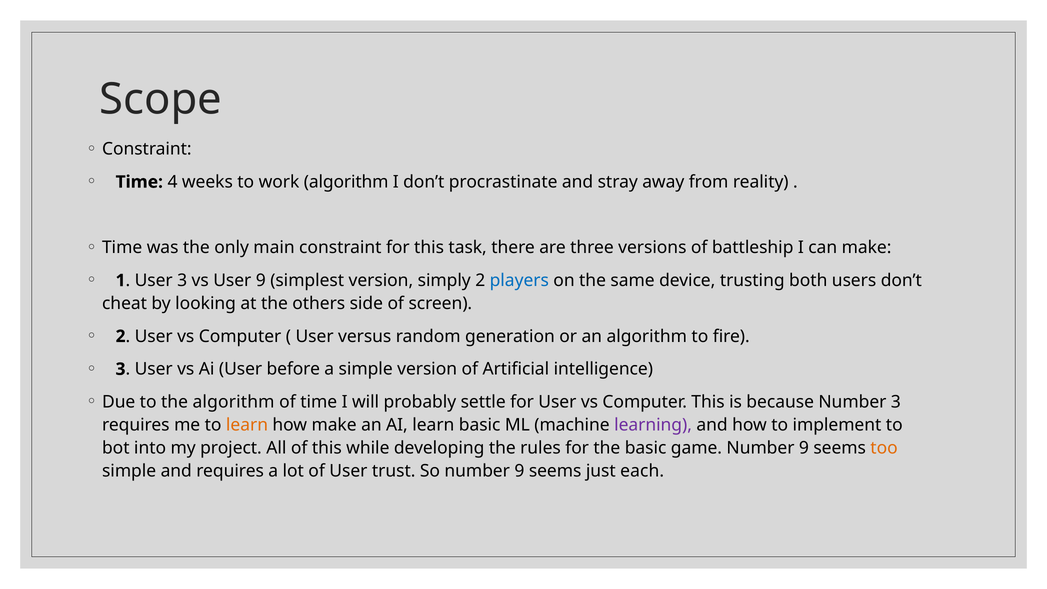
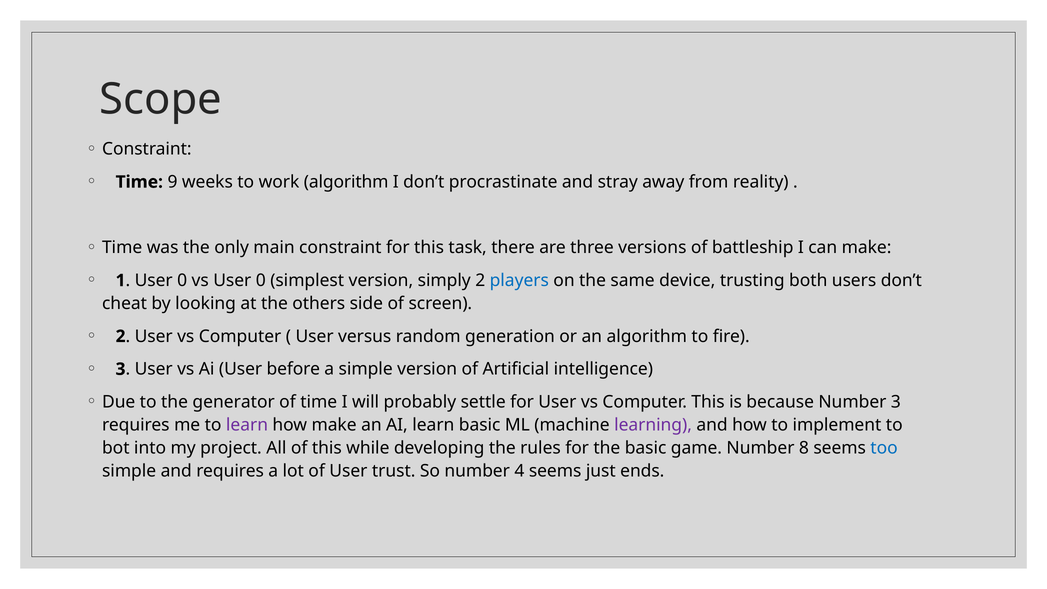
4: 4 -> 9
1 User 3: 3 -> 0
vs User 9: 9 -> 0
the algorithm: algorithm -> generator
learn at (247, 425) colour: orange -> purple
game Number 9: 9 -> 8
too colour: orange -> blue
So number 9: 9 -> 4
each: each -> ends
